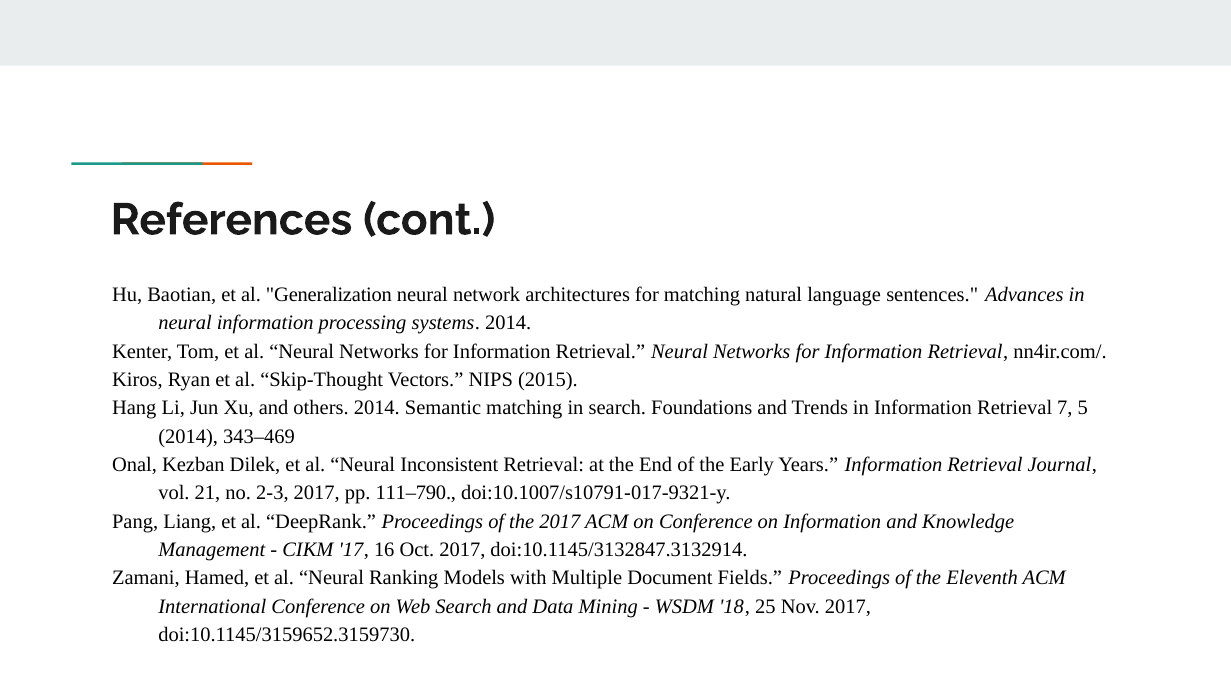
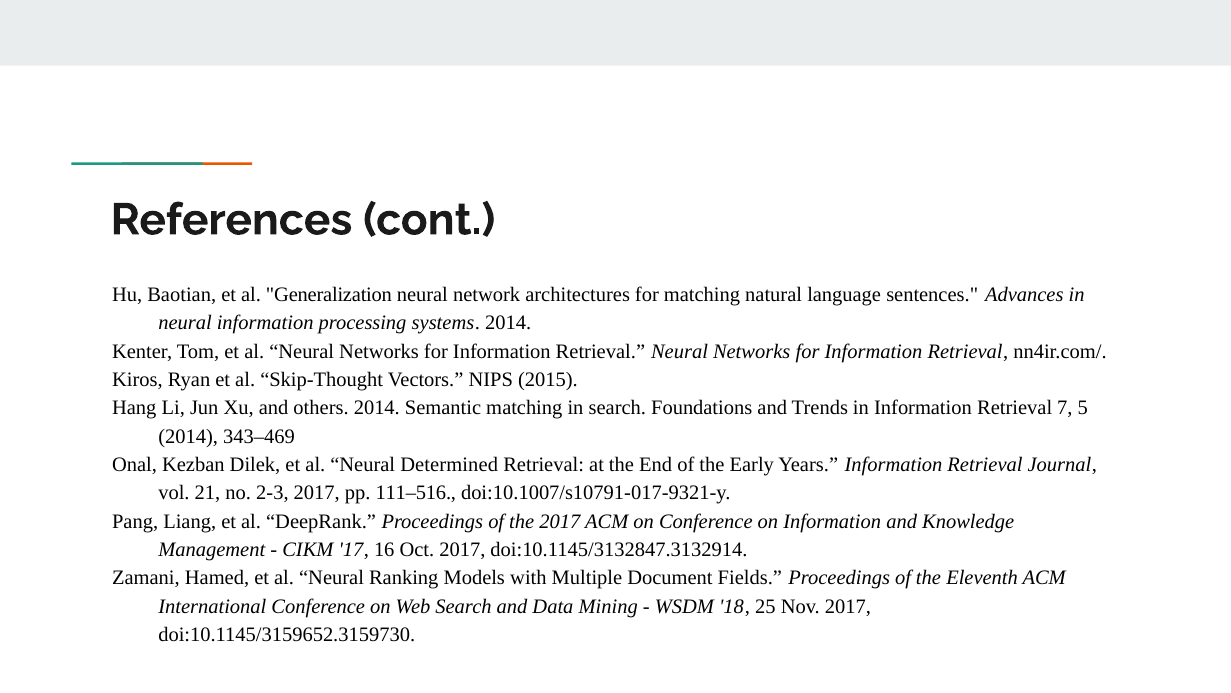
Inconsistent: Inconsistent -> Determined
111–790: 111–790 -> 111–516
